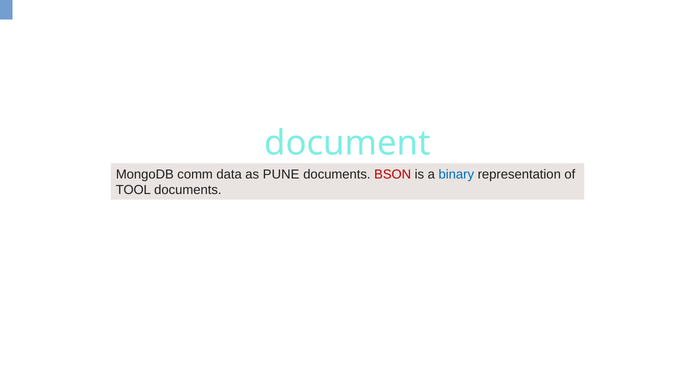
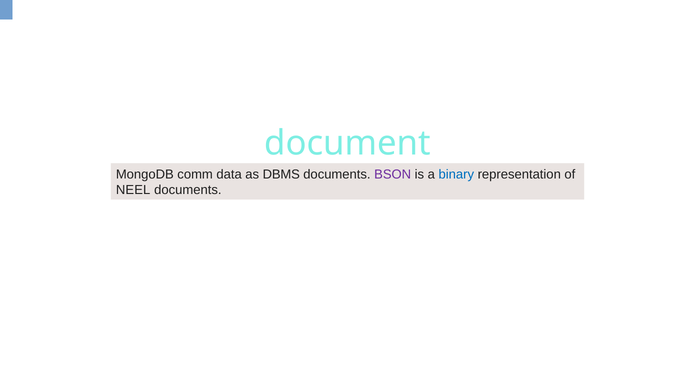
PUNE: PUNE -> DBMS
BSON colour: red -> purple
TOOL: TOOL -> NEEL
